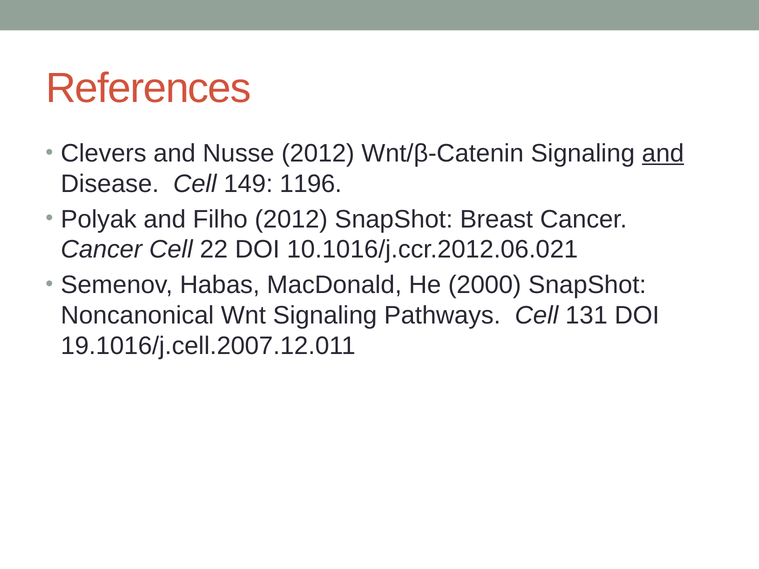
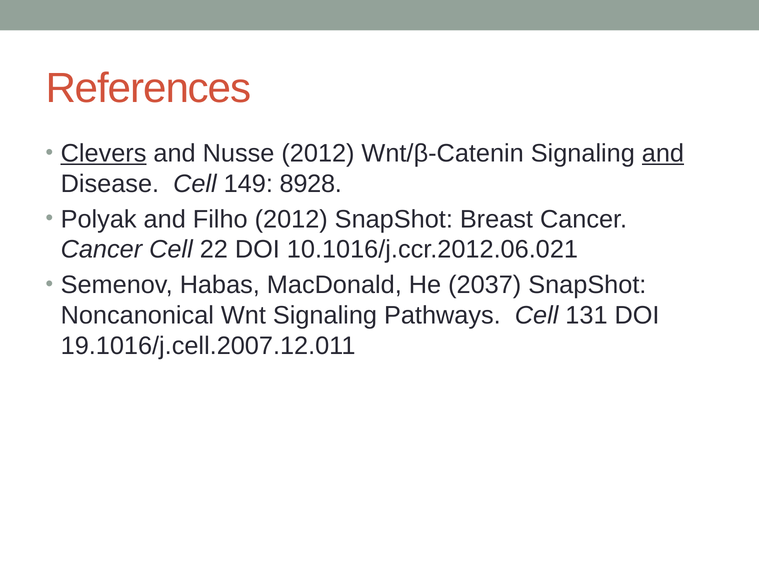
Clevers underline: none -> present
1196: 1196 -> 8928
2000: 2000 -> 2037
